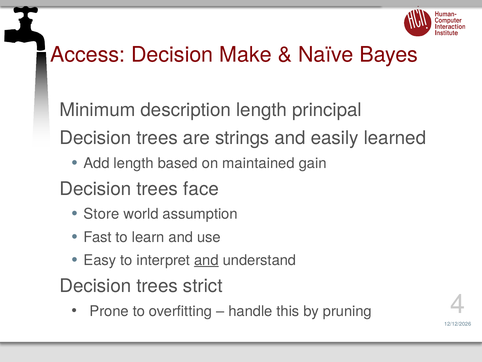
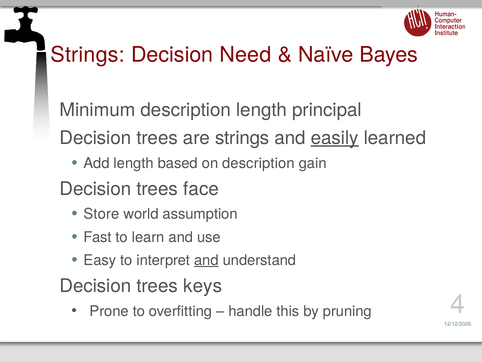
Access at (88, 55): Access -> Strings
Make: Make -> Need
easily underline: none -> present
on maintained: maintained -> description
strict: strict -> keys
